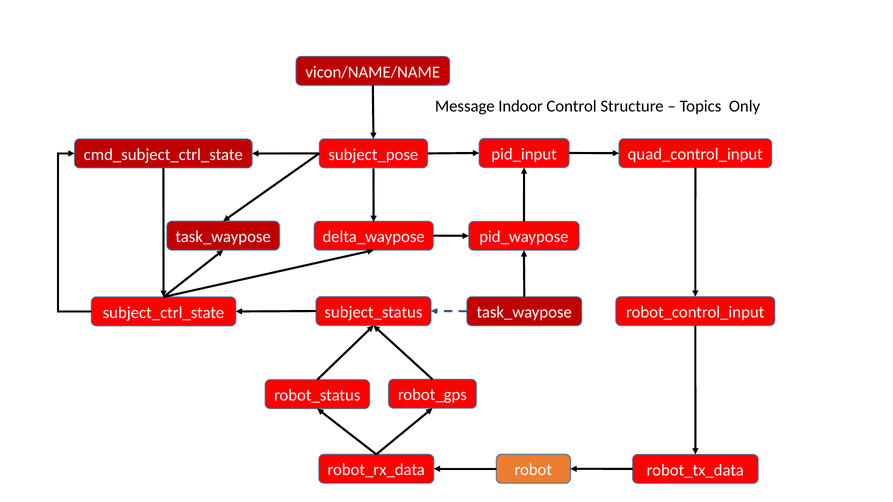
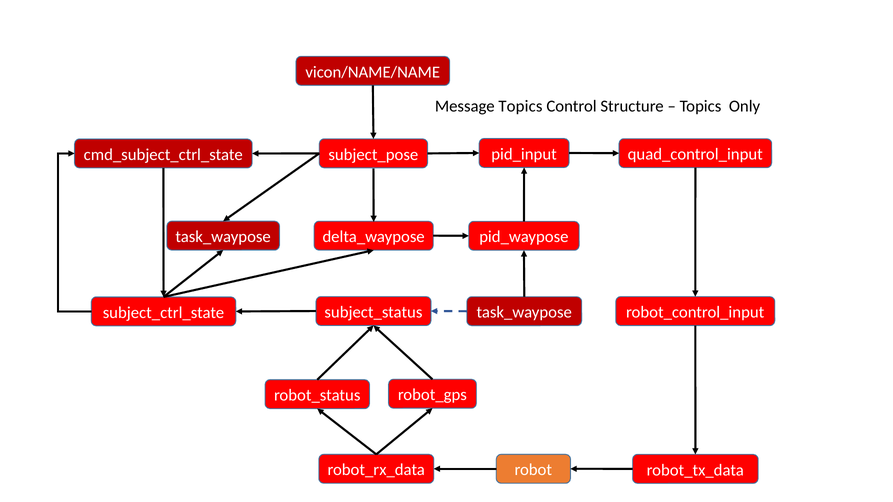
Message Indoor: Indoor -> Topics
